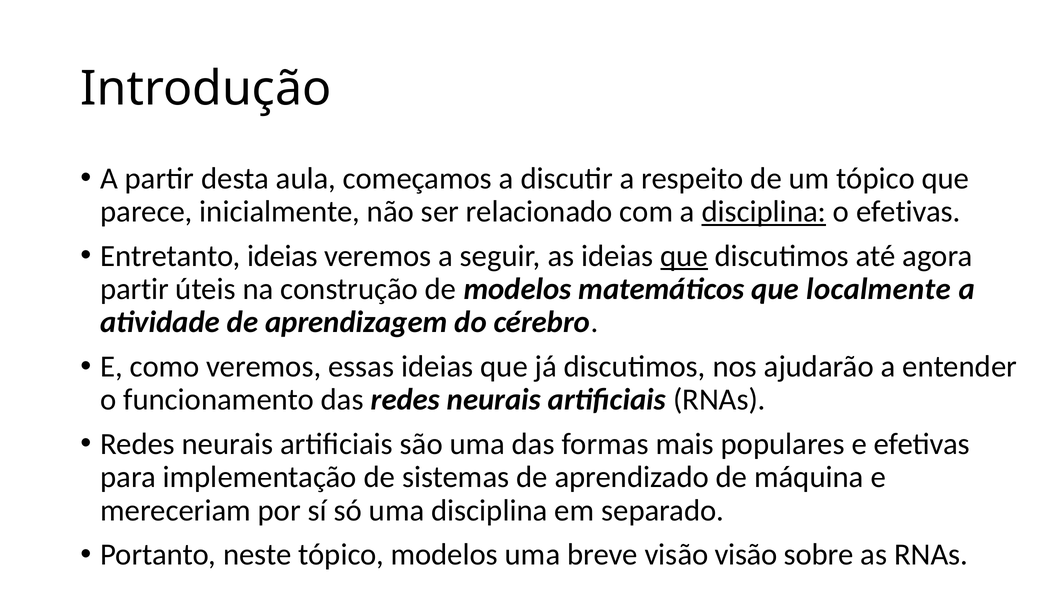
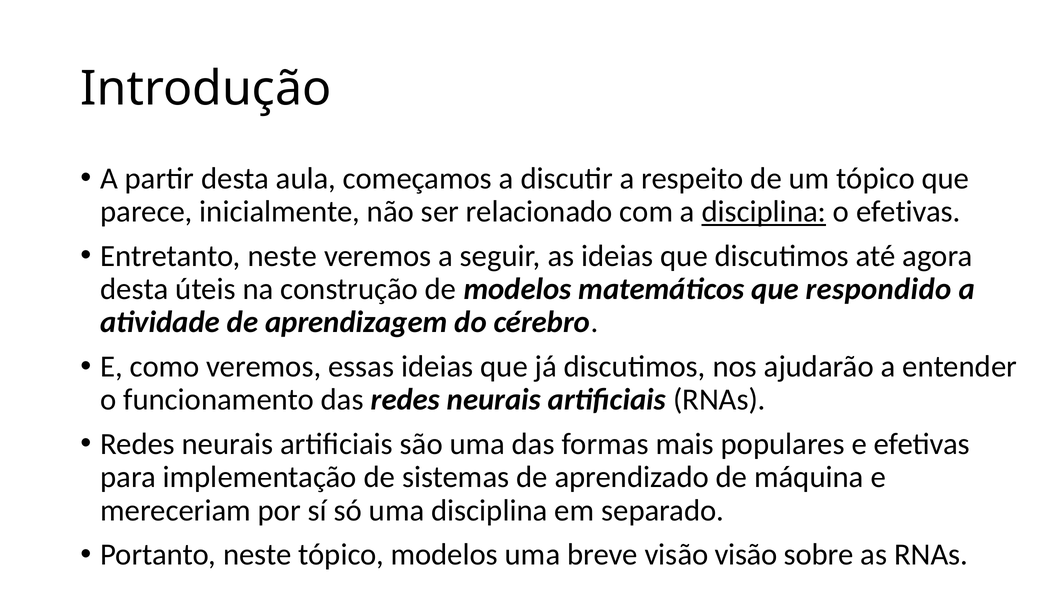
Entretanto ideias: ideias -> neste
que at (684, 256) underline: present -> none
partir at (134, 289): partir -> desta
localmente: localmente -> respondido
